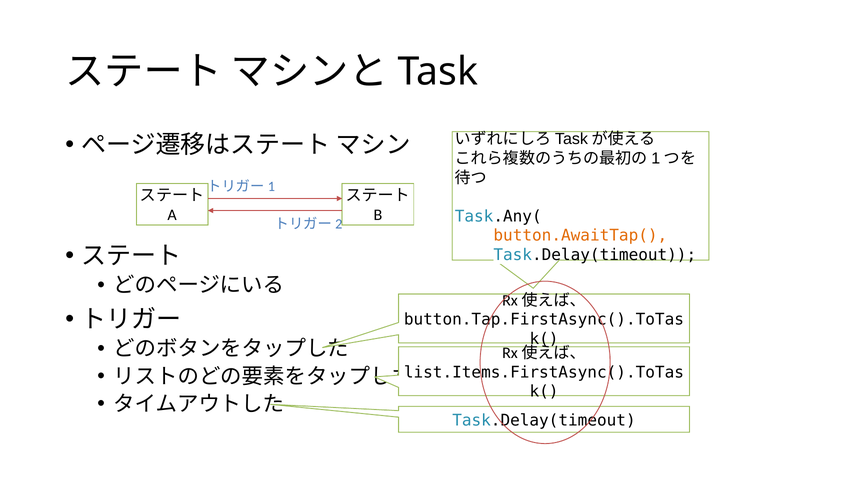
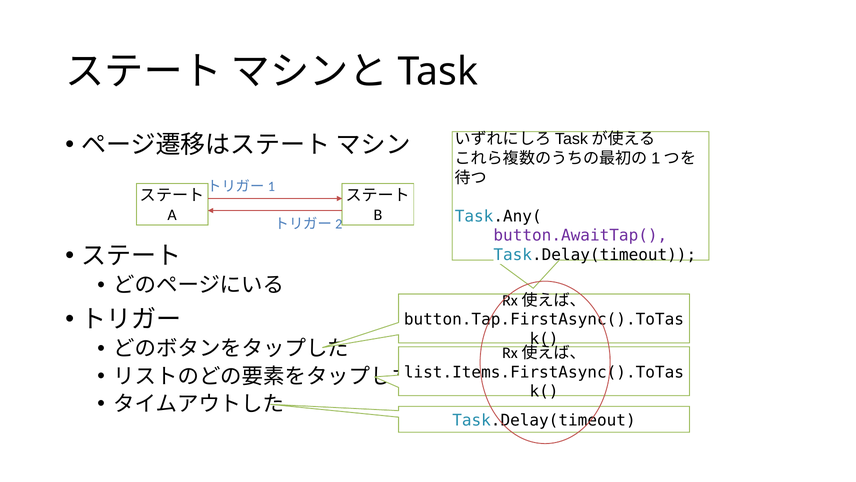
button.AwaitTap( colour: orange -> purple
